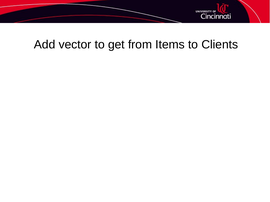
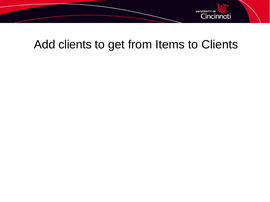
Add vector: vector -> clients
